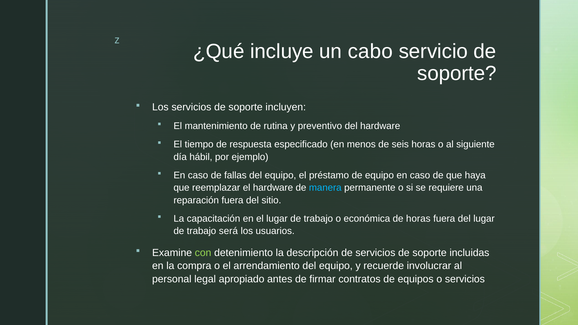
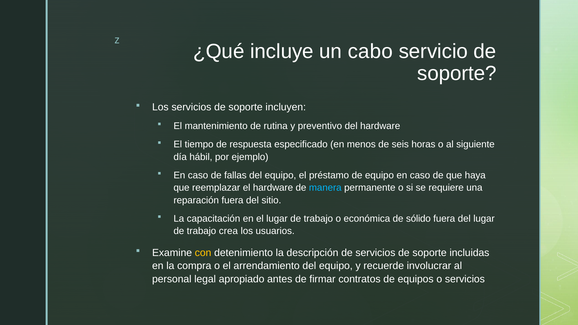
de horas: horas -> sólido
será: será -> crea
con colour: light green -> yellow
